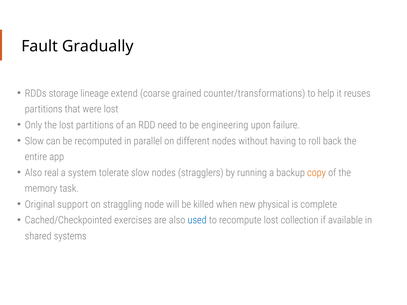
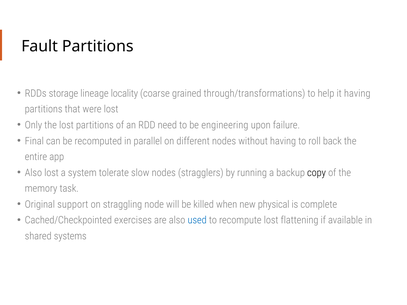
Fault Gradually: Gradually -> Partitions
extend: extend -> locality
counter/transformations: counter/transformations -> through/transformations
it reuses: reuses -> having
Slow at (34, 141): Slow -> Final
Also real: real -> lost
copy colour: orange -> black
collection: collection -> flattening
